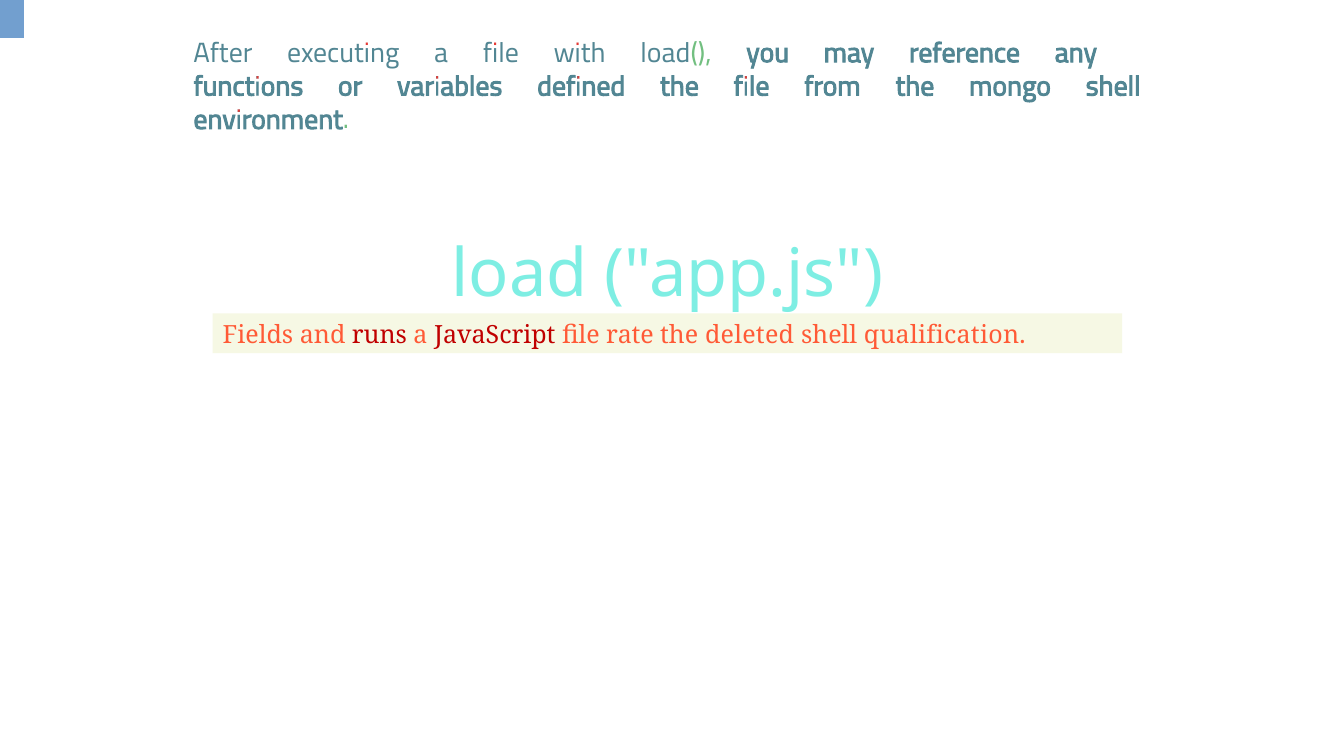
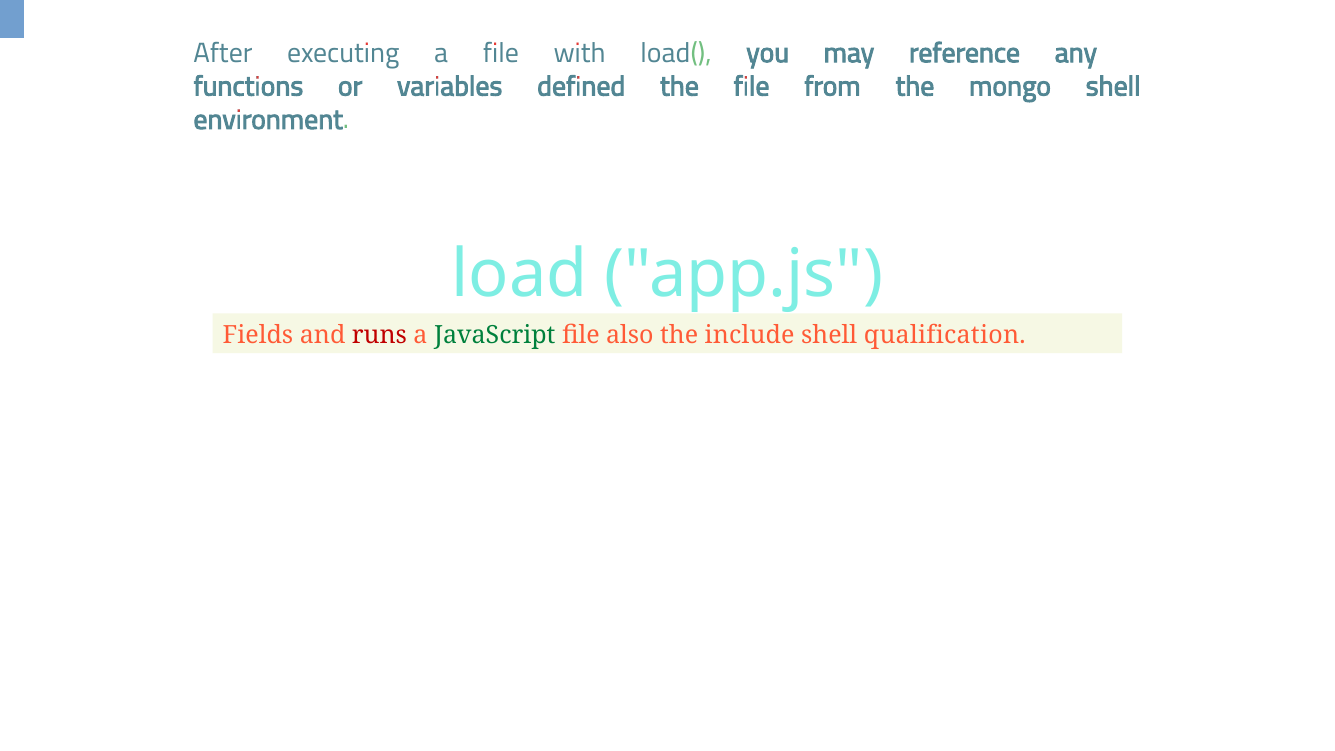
JavaScript colour: red -> green
rate: rate -> also
deleted: deleted -> include
